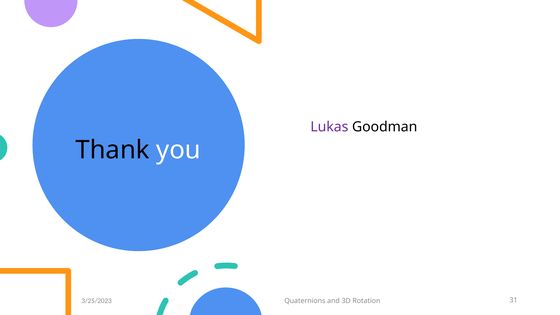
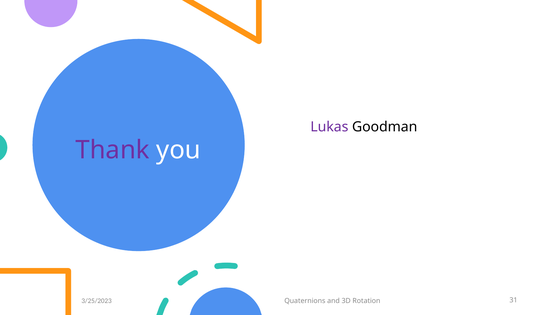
Thank colour: black -> purple
